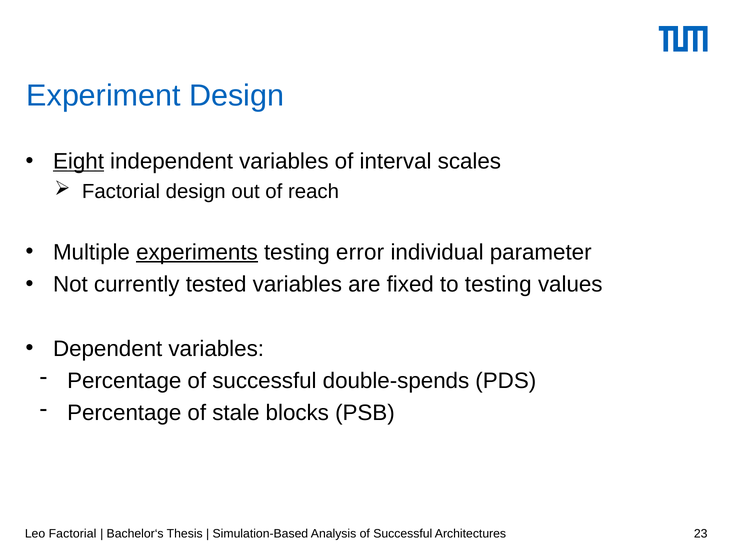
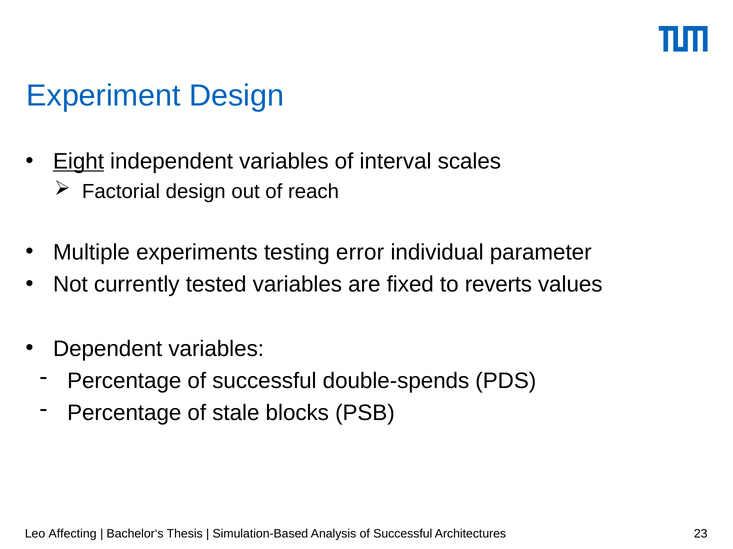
experiments underline: present -> none
to testing: testing -> reverts
Leo Factorial: Factorial -> Affecting
